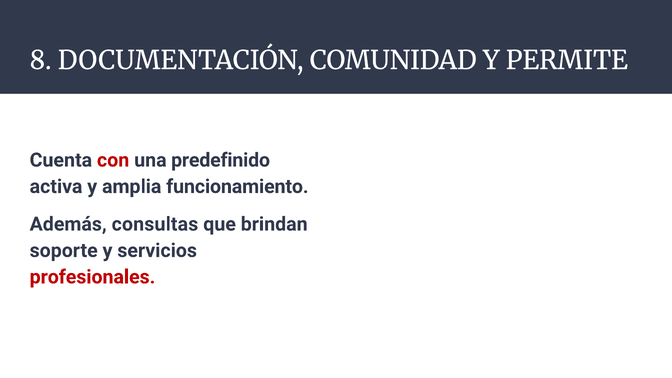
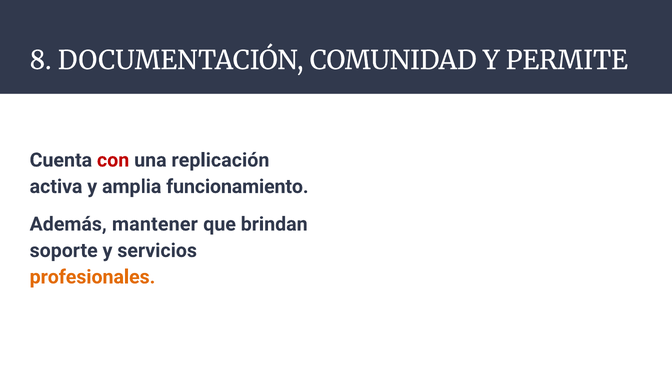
predefinido: predefinido -> replicación
consultas: consultas -> mantener
profesionales colour: red -> orange
